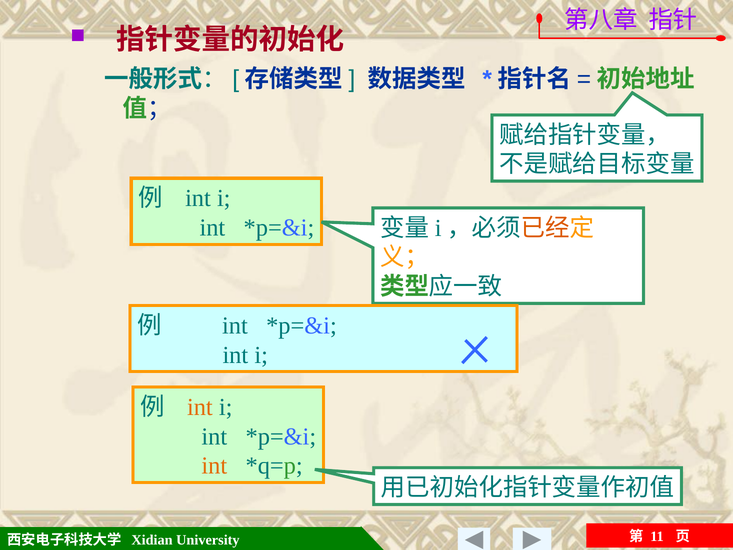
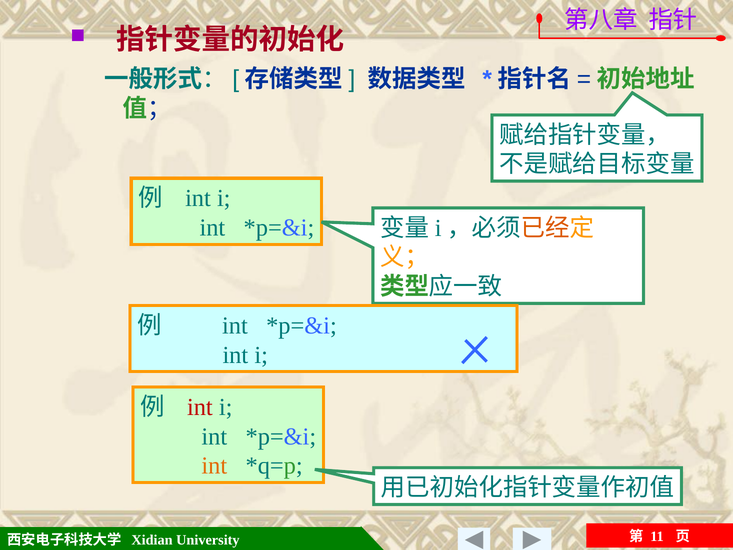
int at (200, 407) colour: orange -> red
